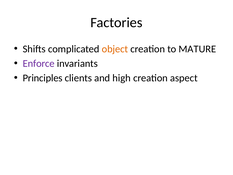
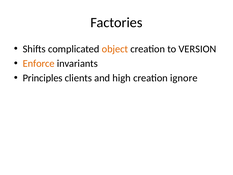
MATURE: MATURE -> VERSION
Enforce colour: purple -> orange
aspect: aspect -> ignore
